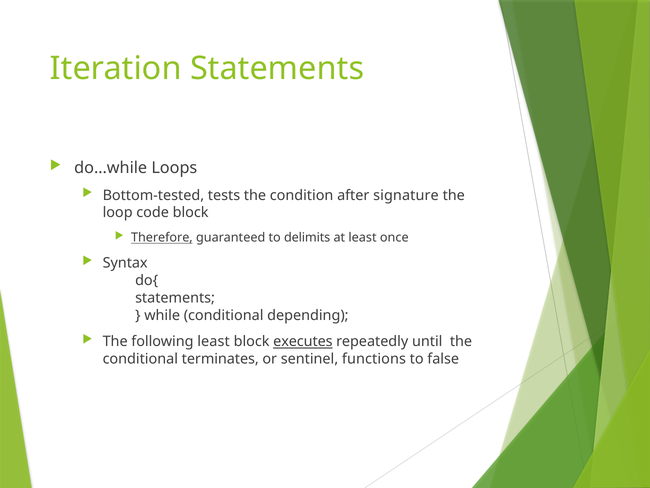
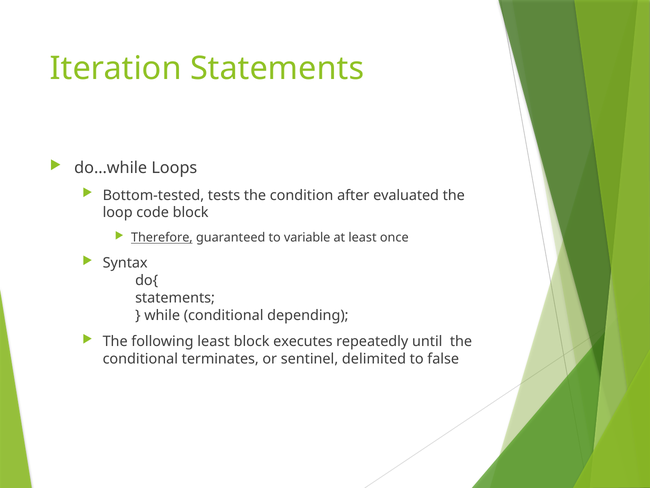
signature: signature -> evaluated
delimits: delimits -> variable
executes underline: present -> none
functions: functions -> delimited
